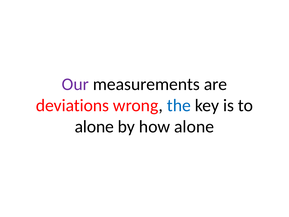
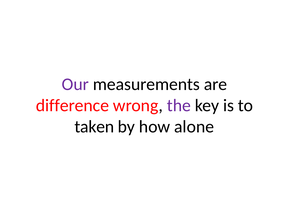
deviations: deviations -> difference
the colour: blue -> purple
alone at (94, 126): alone -> taken
